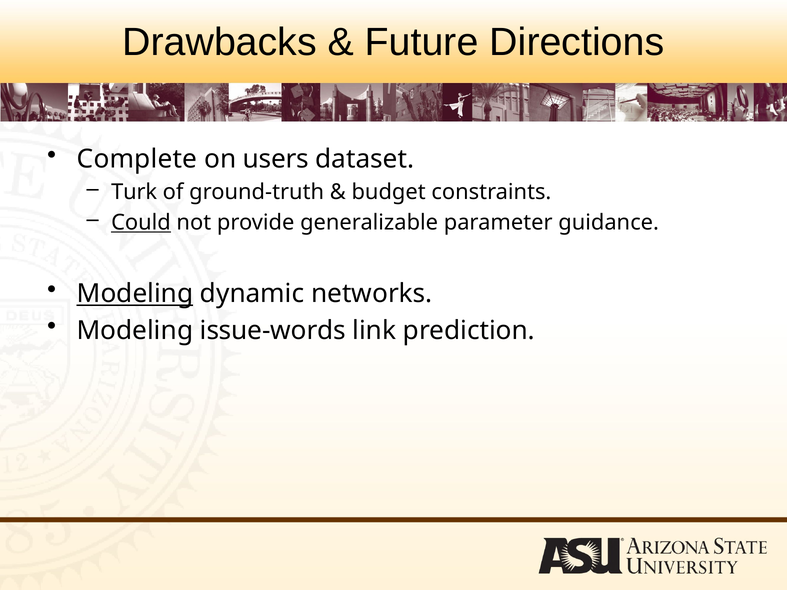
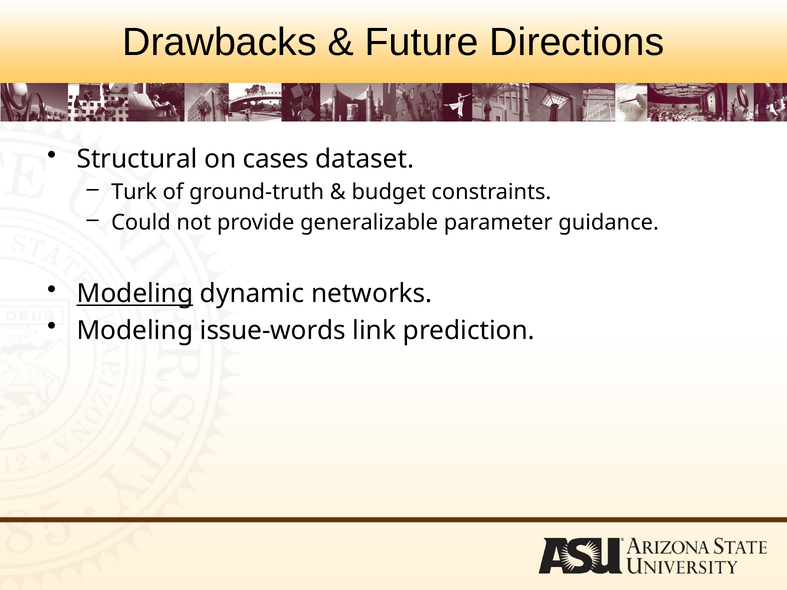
Complete: Complete -> Structural
users: users -> cases
Could underline: present -> none
